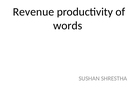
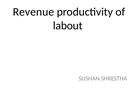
words: words -> labout
